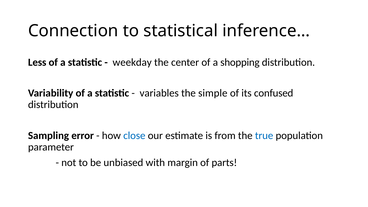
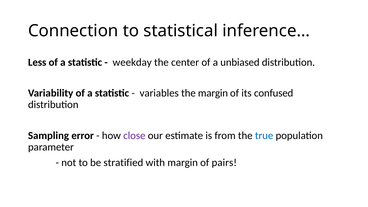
shopping: shopping -> unbiased
the simple: simple -> margin
close colour: blue -> purple
unbiased: unbiased -> stratified
parts: parts -> pairs
